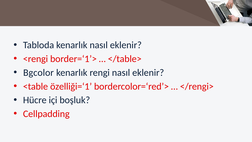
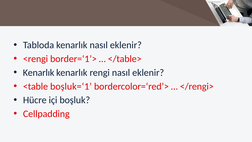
Bgcolor at (38, 72): Bgcolor -> Kenarlık
özelliği=‘1: özelliği=‘1 -> boşluk=‘1
